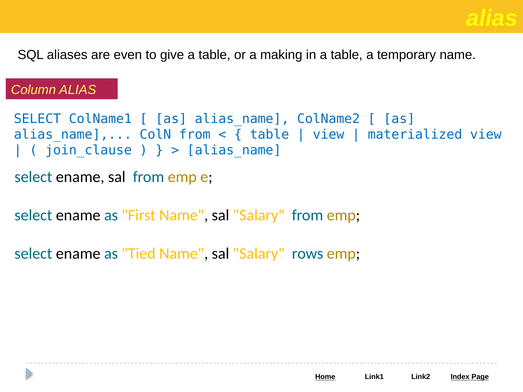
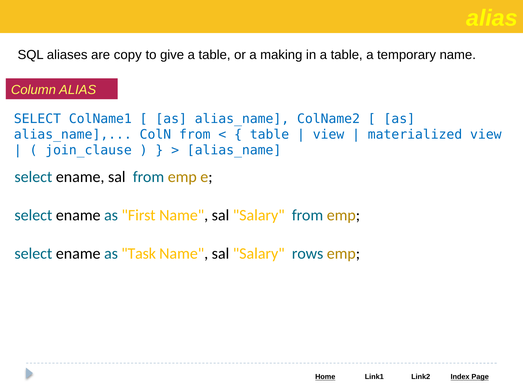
even: even -> copy
Tied: Tied -> Task
